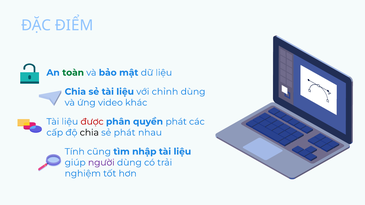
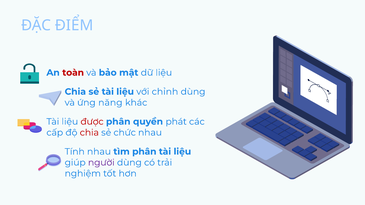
toàn colour: green -> red
video: video -> năng
chia at (89, 133) colour: black -> red
sẻ phát: phát -> chức
Tính cũng: cũng -> nhau
tìm nhập: nhập -> phân
